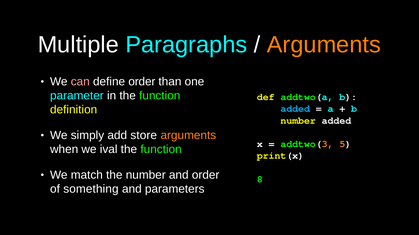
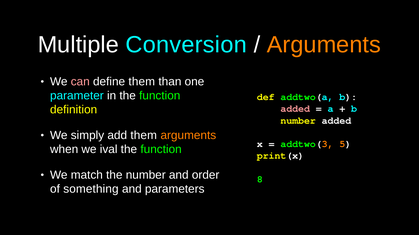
Paragraphs: Paragraphs -> Conversion
define order: order -> them
added at (295, 109) colour: light blue -> pink
add store: store -> them
